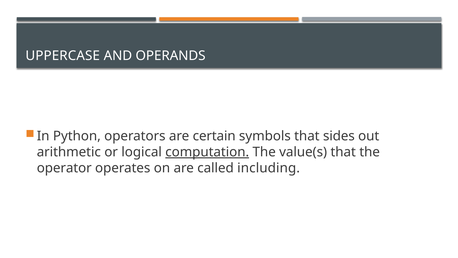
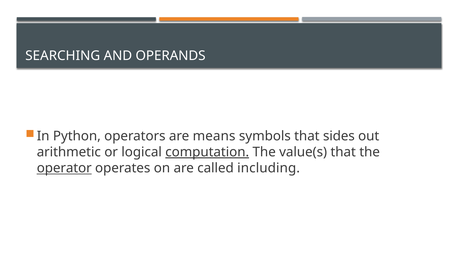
UPPERCASE: UPPERCASE -> SEARCHING
certain: certain -> means
operator underline: none -> present
